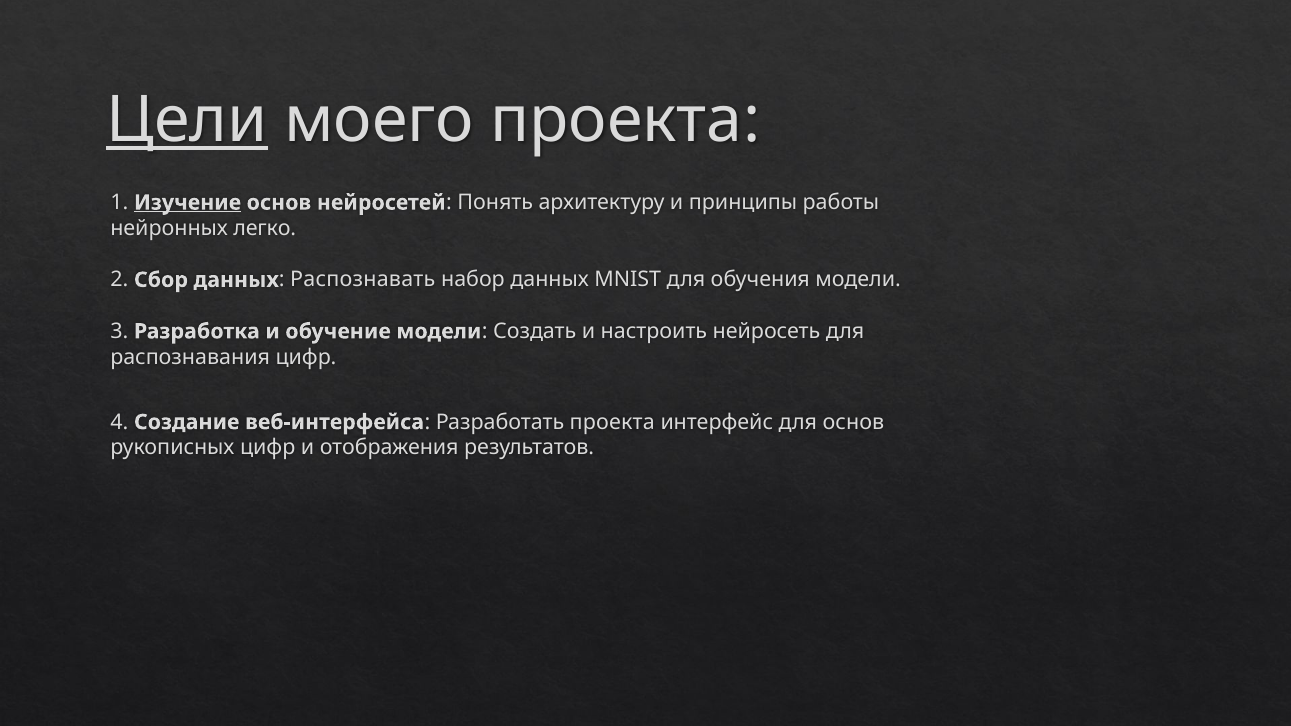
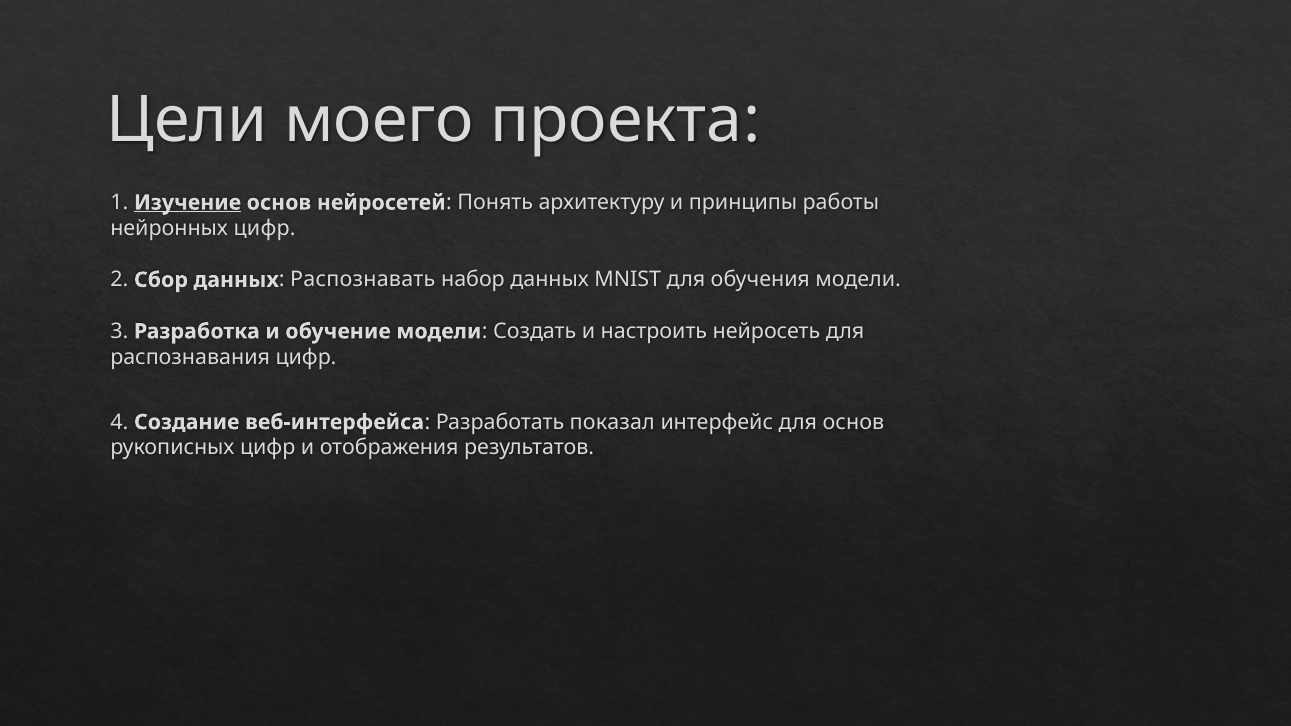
Цели underline: present -> none
нейронных легко: легко -> цифр
Разработать проекта: проекта -> показал
